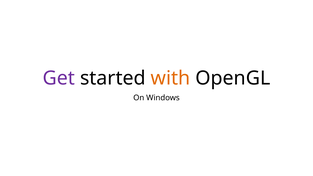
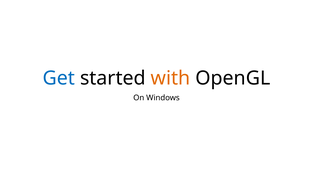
Get colour: purple -> blue
